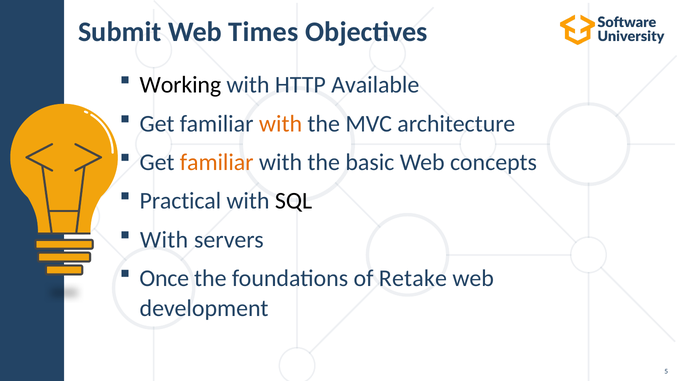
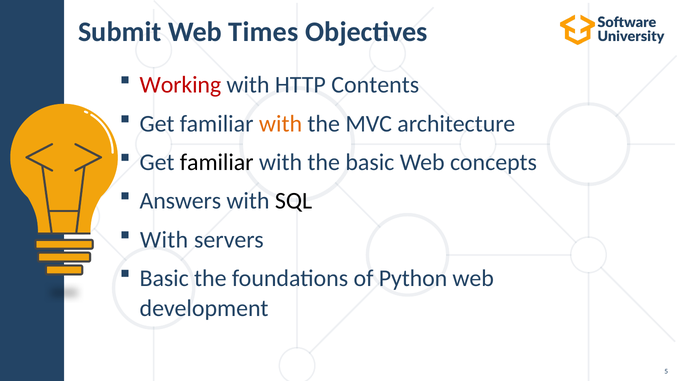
Working colour: black -> red
Available: Available -> Contents
familiar at (217, 162) colour: orange -> black
Practical: Practical -> Answers
Once at (164, 278): Once -> Basic
Retake: Retake -> Python
